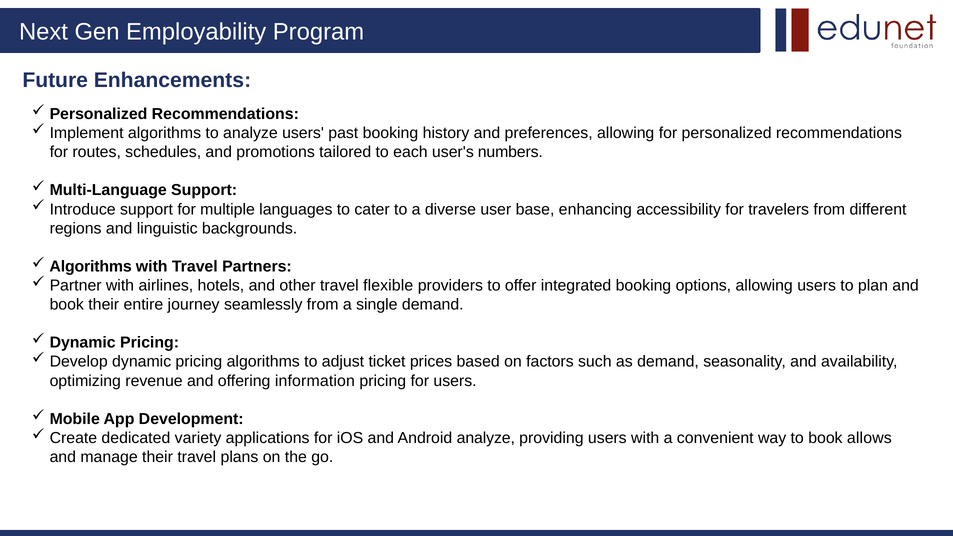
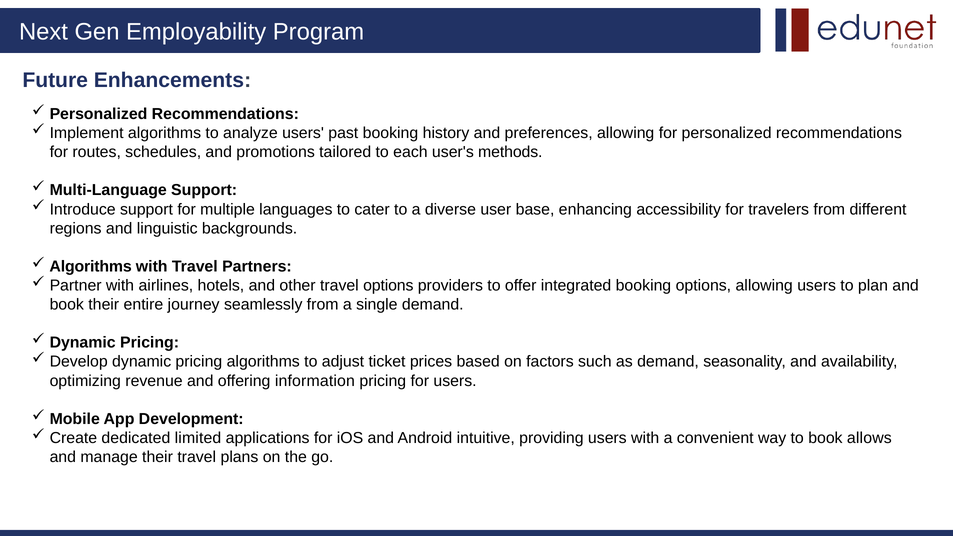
numbers: numbers -> methods
travel flexible: flexible -> options
variety: variety -> limited
Android analyze: analyze -> intuitive
